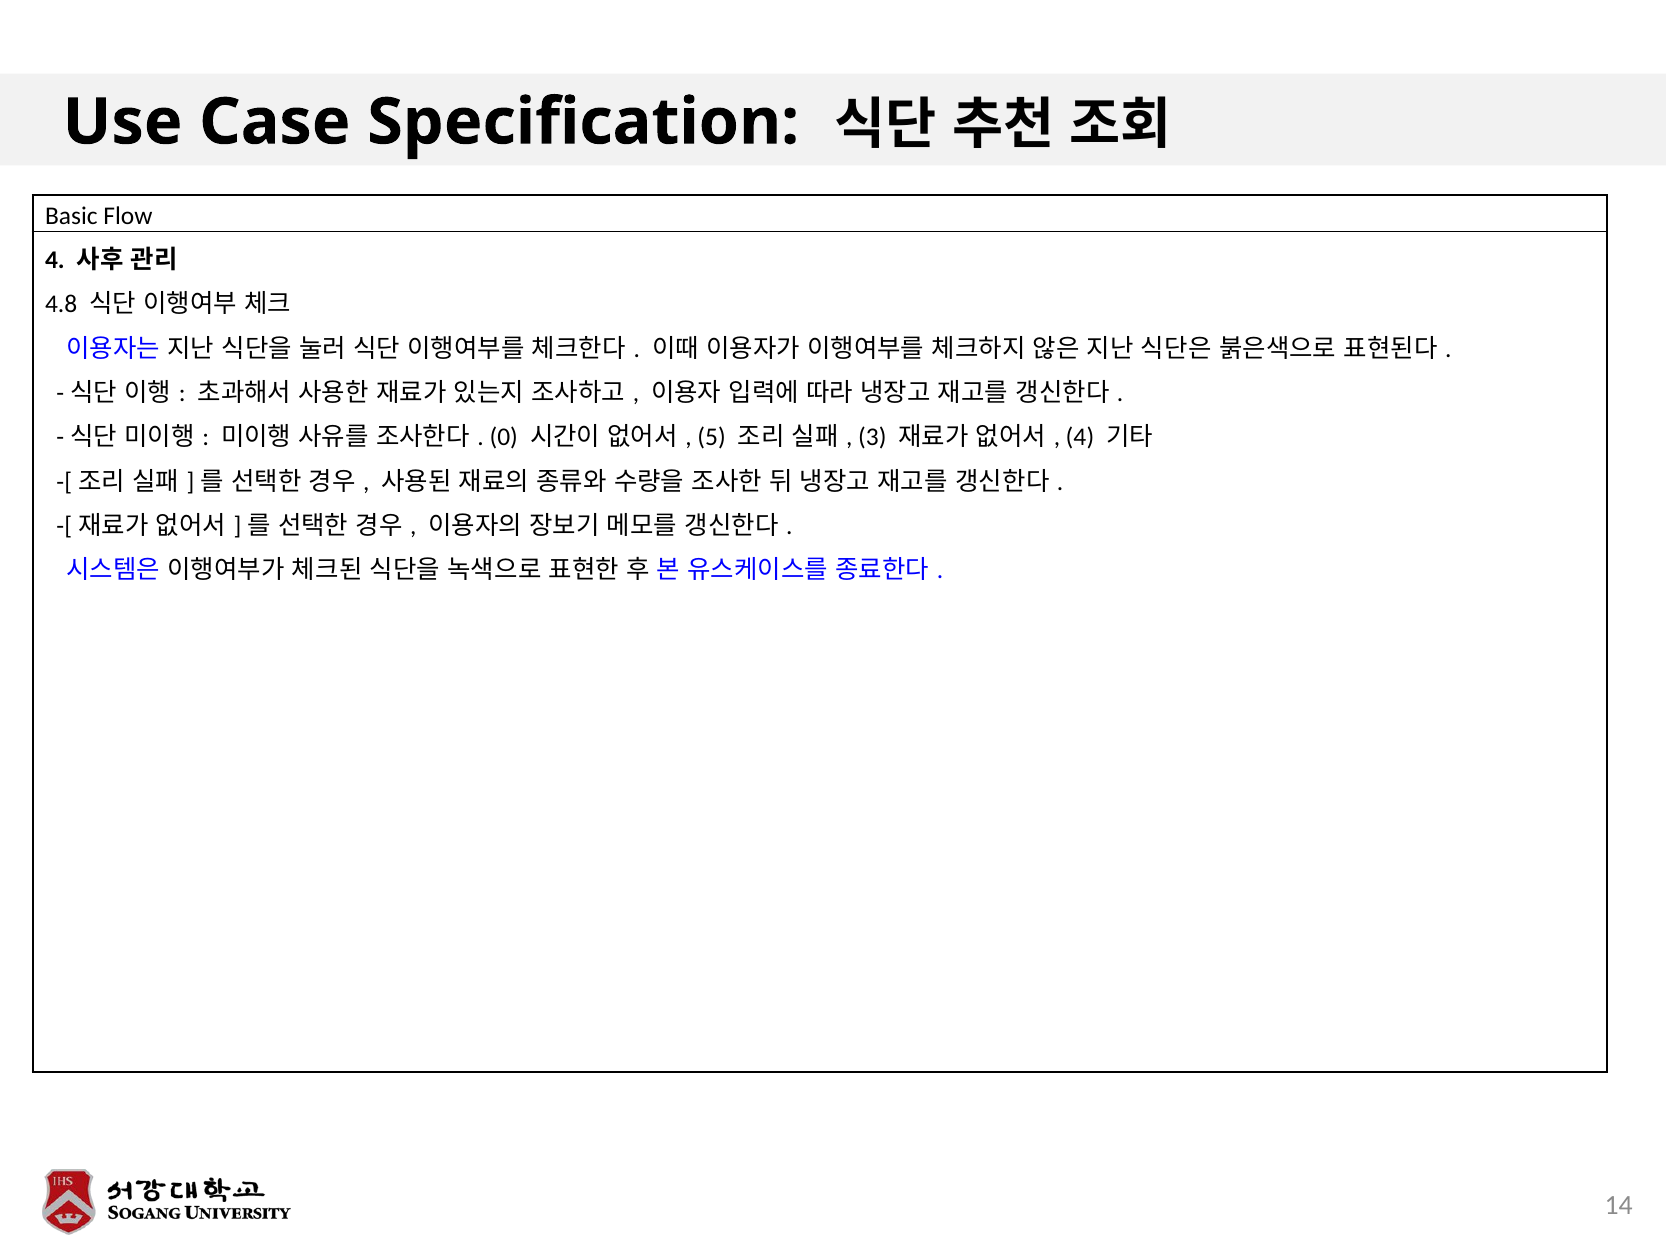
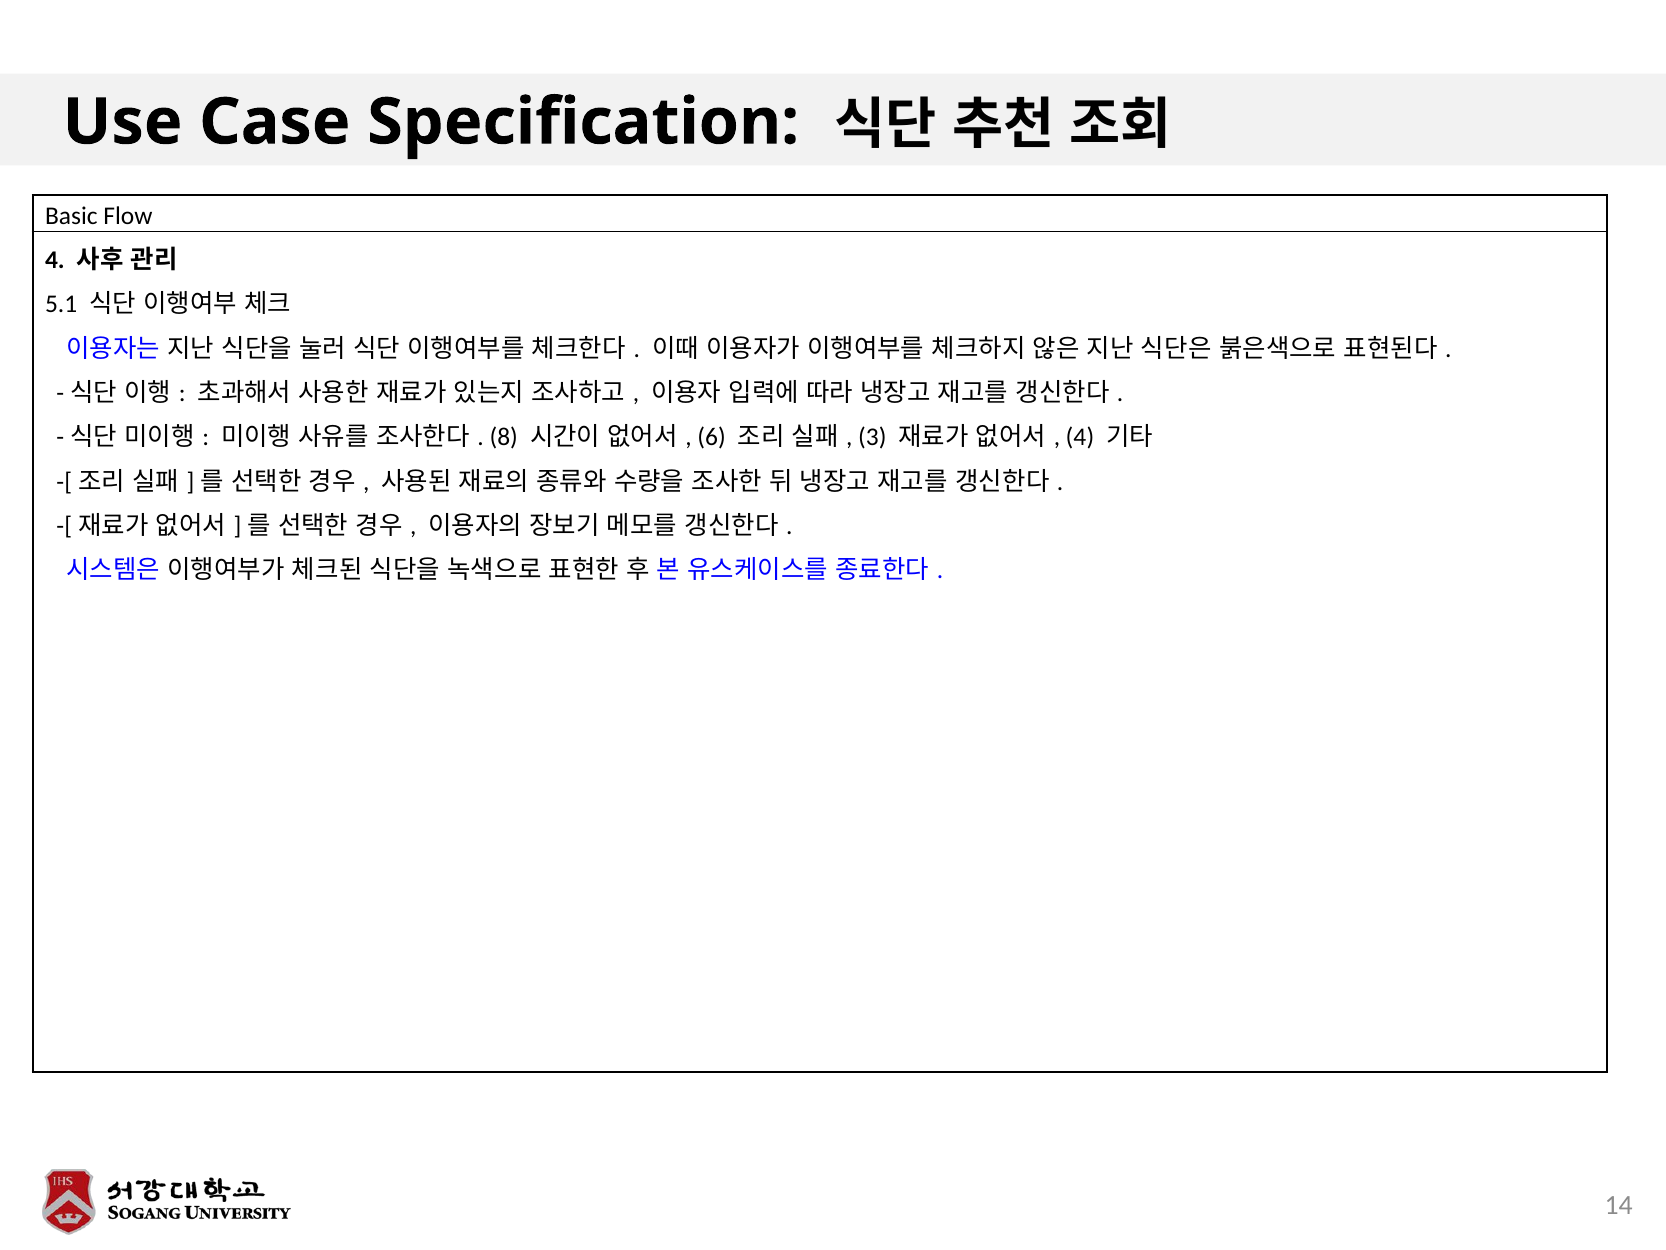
4.8: 4.8 -> 5.1
0: 0 -> 8
5: 5 -> 6
